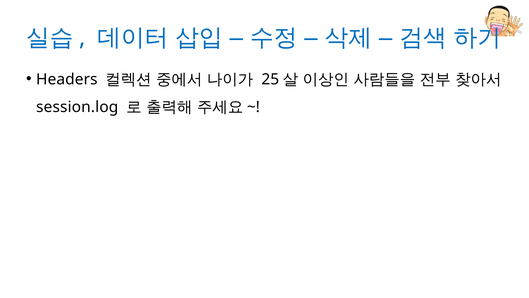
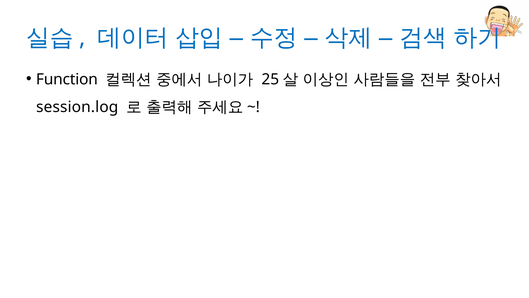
Headers: Headers -> Function
